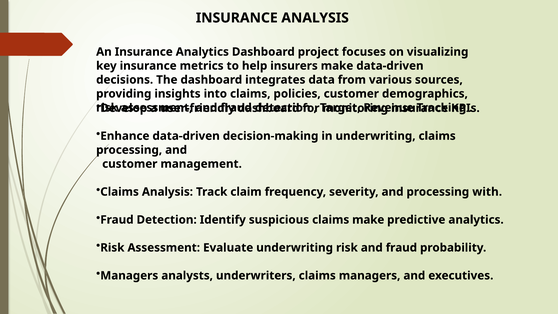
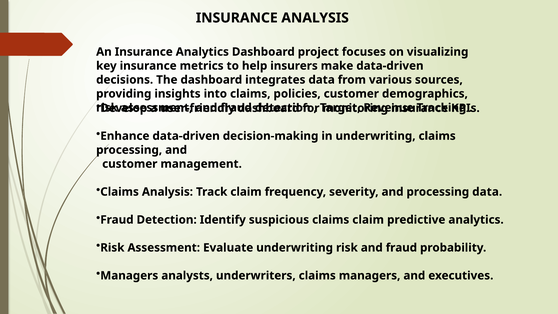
processing with: with -> data
claims make: make -> claim
